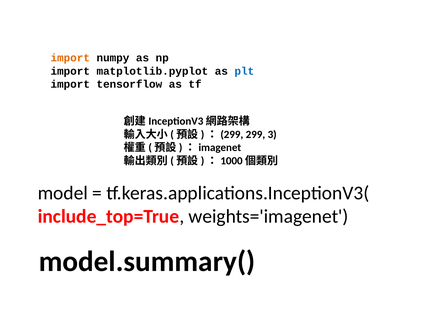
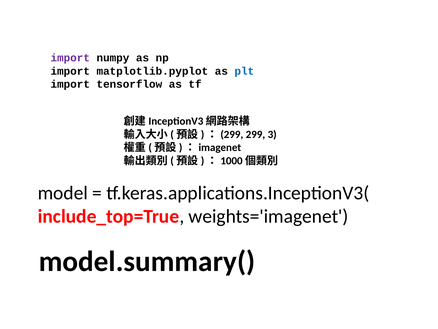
import at (70, 58) colour: orange -> purple
